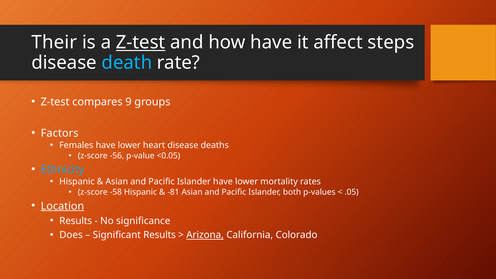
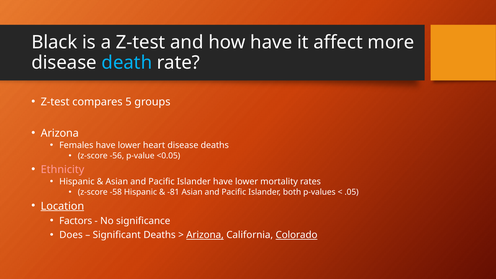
Their: Their -> Black
Z-test at (141, 42) underline: present -> none
steps: steps -> more
9: 9 -> 5
Factors at (60, 133): Factors -> Arizona
Ethnicity colour: light blue -> pink
Results at (76, 221): Results -> Factors
Significant Results: Results -> Deaths
Colorado underline: none -> present
